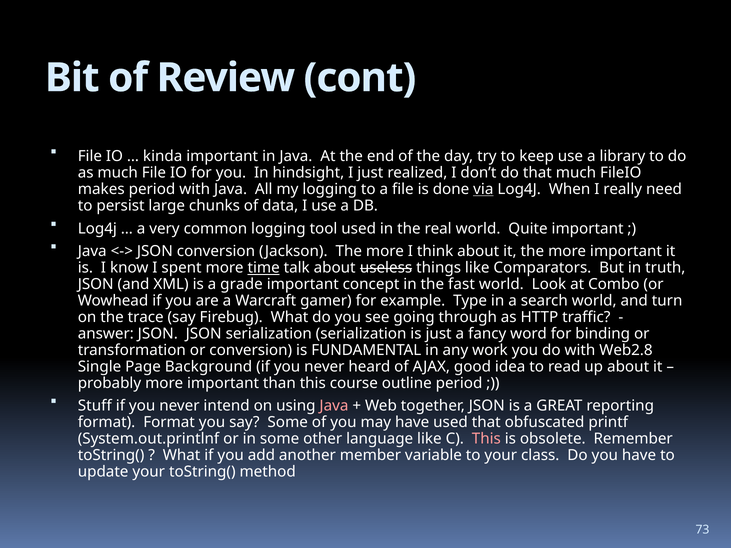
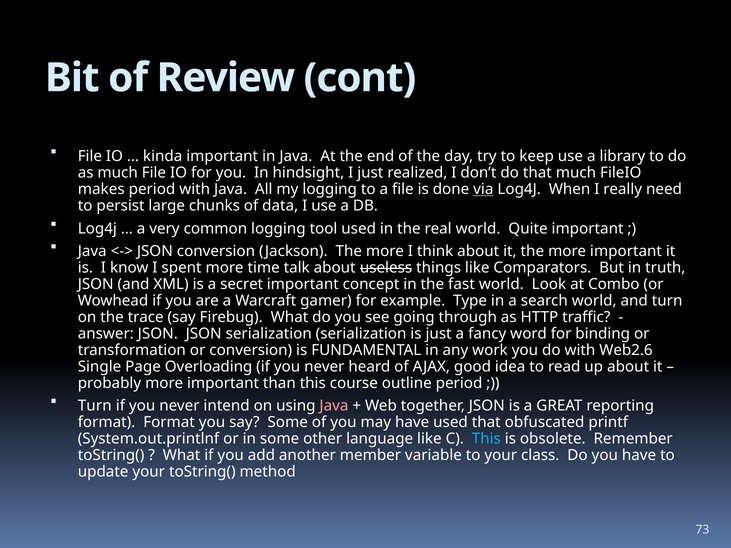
time underline: present -> none
grade: grade -> secret
Web2.8: Web2.8 -> Web2.6
Background: Background -> Overloading
Stuff at (95, 406): Stuff -> Turn
This at (486, 439) colour: pink -> light blue
